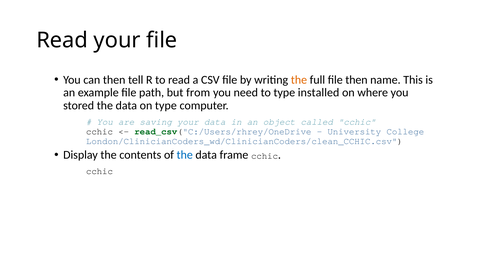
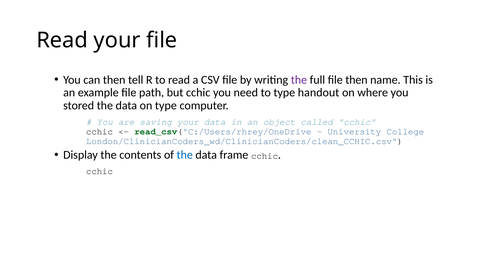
the at (299, 80) colour: orange -> purple
but from: from -> cchic
installed: installed -> handout
